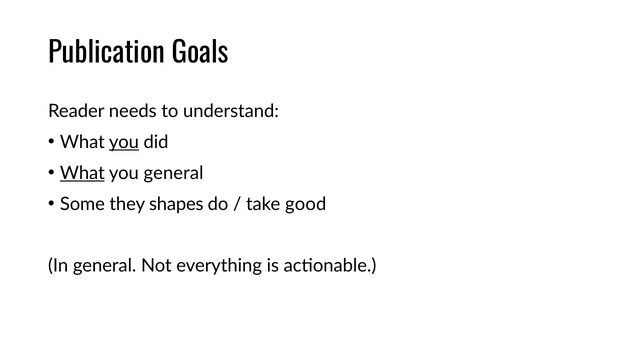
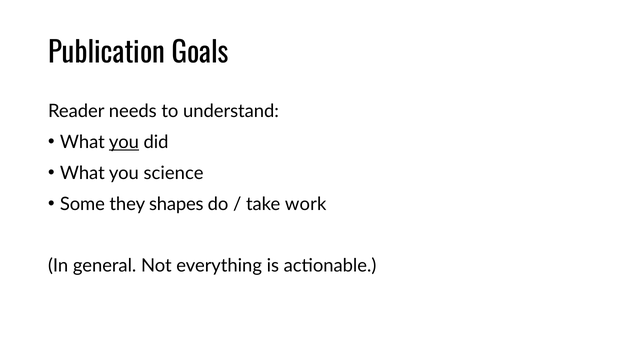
What at (82, 173) underline: present -> none
you general: general -> science
good: good -> work
